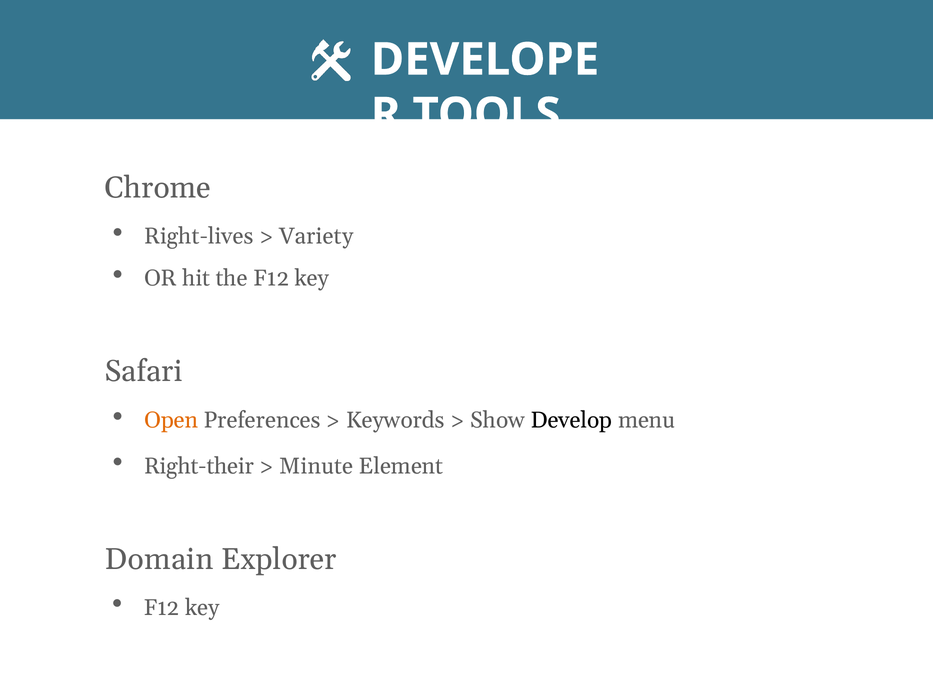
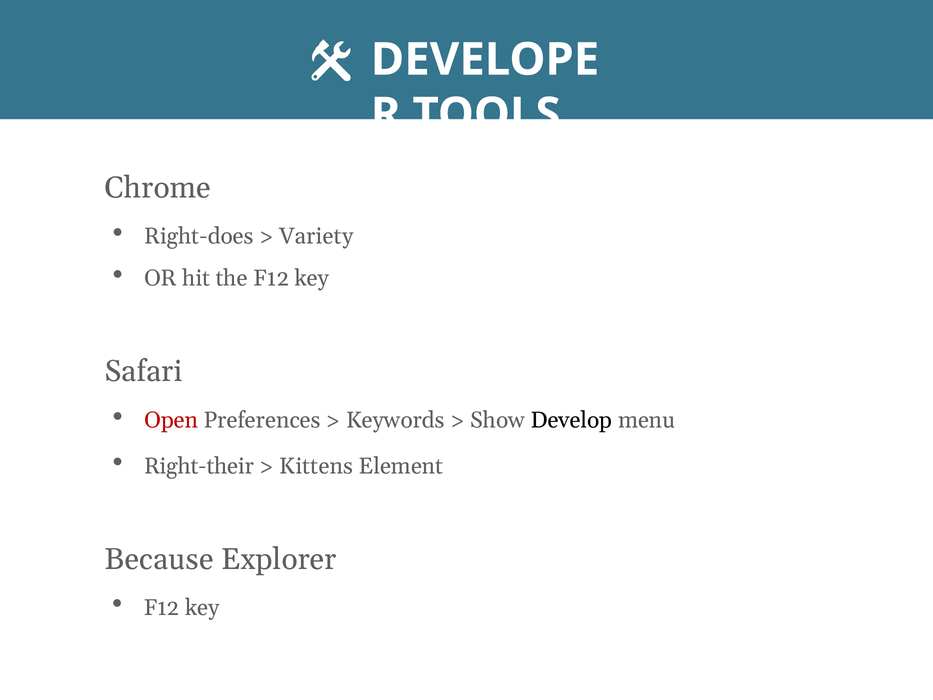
Right-lives: Right-lives -> Right-does
Open colour: orange -> red
Minute: Minute -> Kittens
Domain: Domain -> Because
